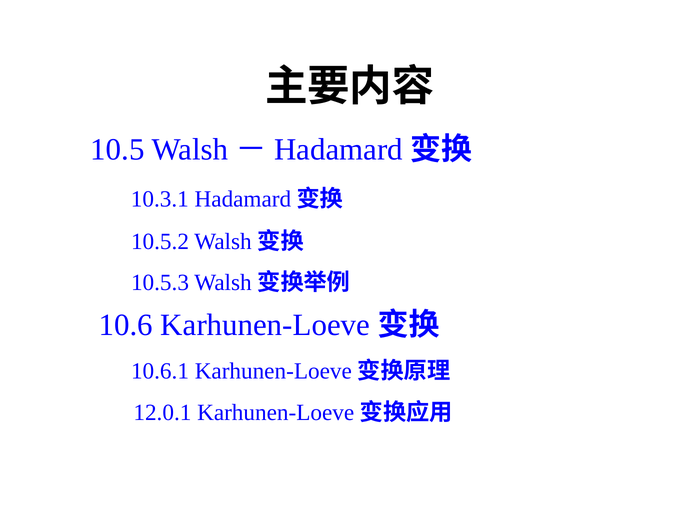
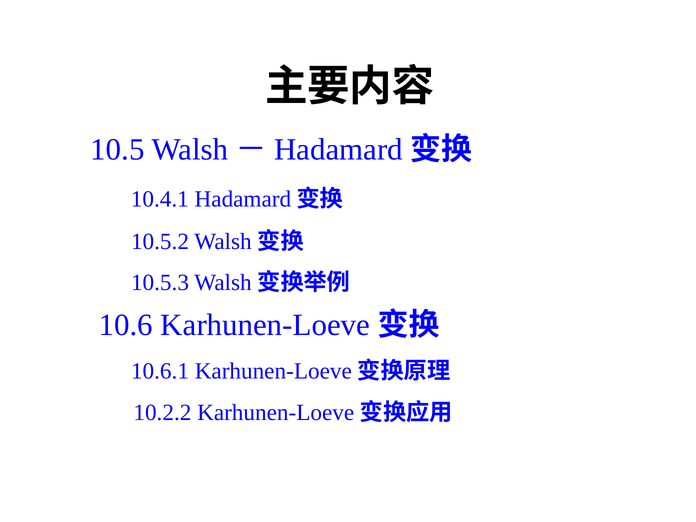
10.3.1: 10.3.1 -> 10.4.1
12.0.1: 12.0.1 -> 10.2.2
